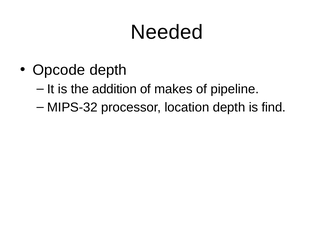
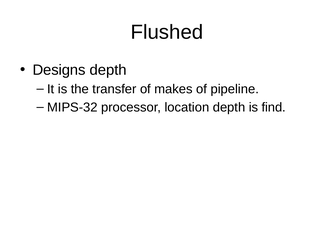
Needed: Needed -> Flushed
Opcode: Opcode -> Designs
addition: addition -> transfer
